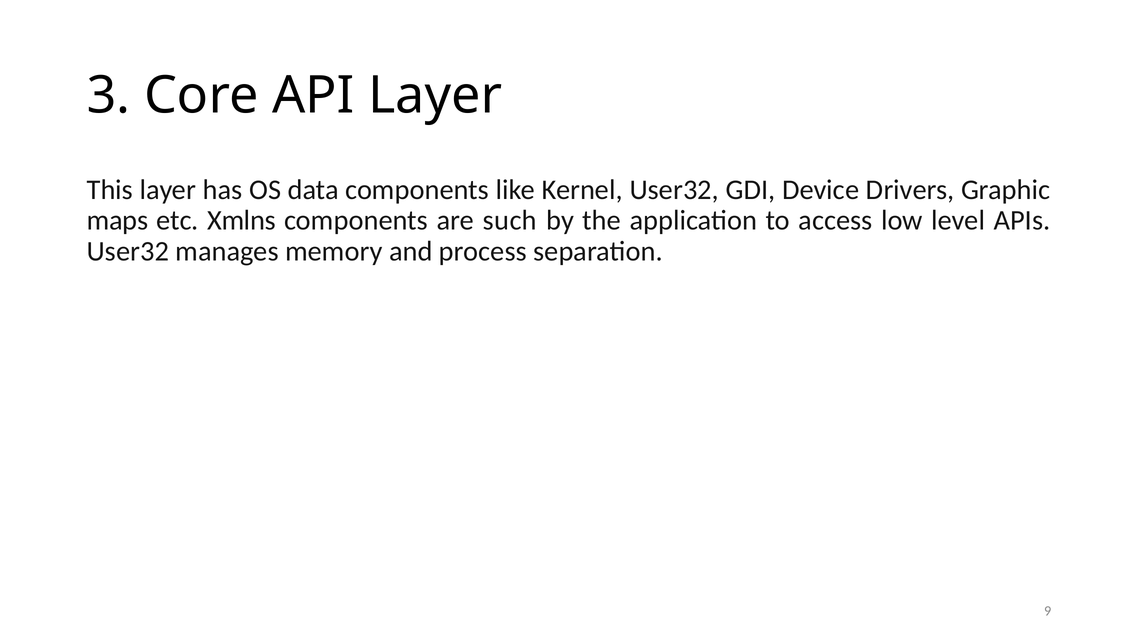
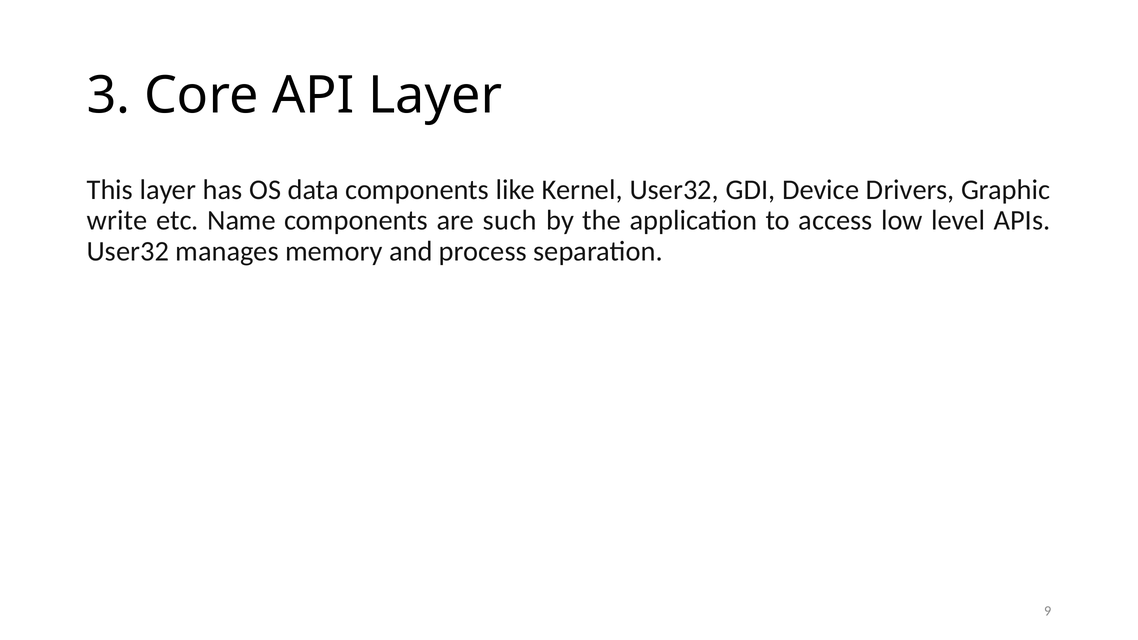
maps: maps -> write
Xmlns: Xmlns -> Name
